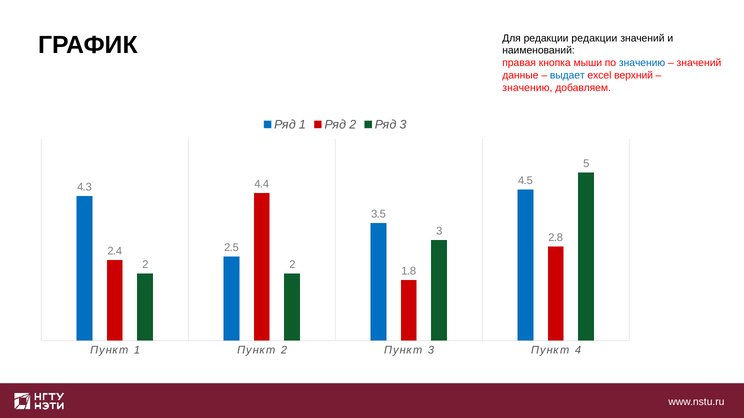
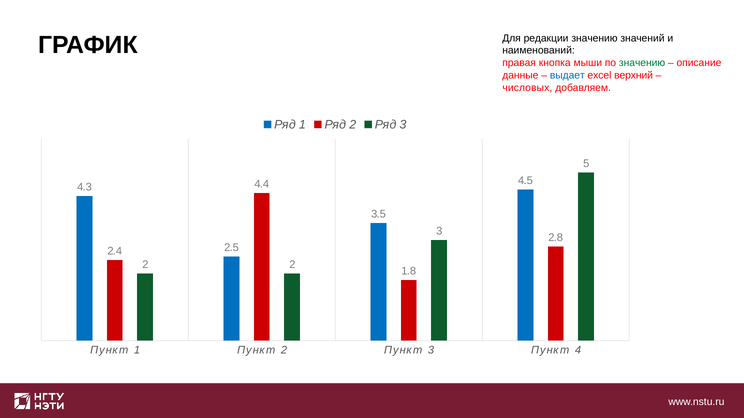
редакции редакции: редакции -> значению
значению at (642, 63) colour: blue -> green
значений at (699, 63): значений -> описание
значению at (527, 88): значению -> числовых
